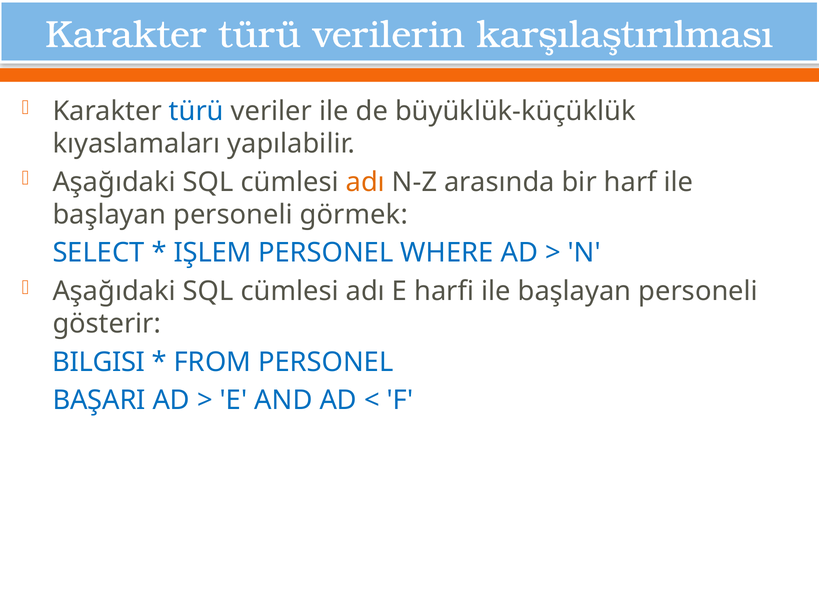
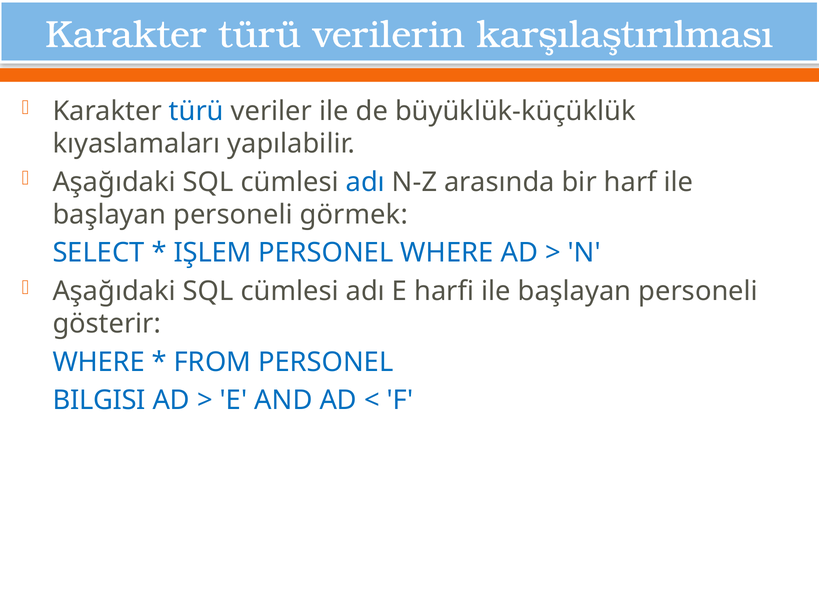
adı at (365, 182) colour: orange -> blue
BILGISI at (99, 362): BILGISI -> WHERE
BAŞARI: BAŞARI -> BILGISI
